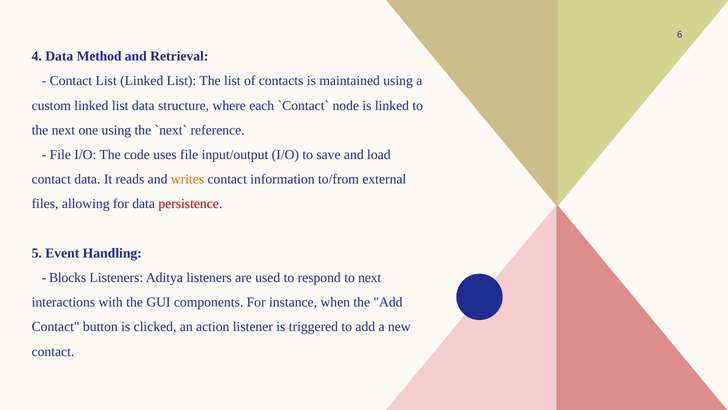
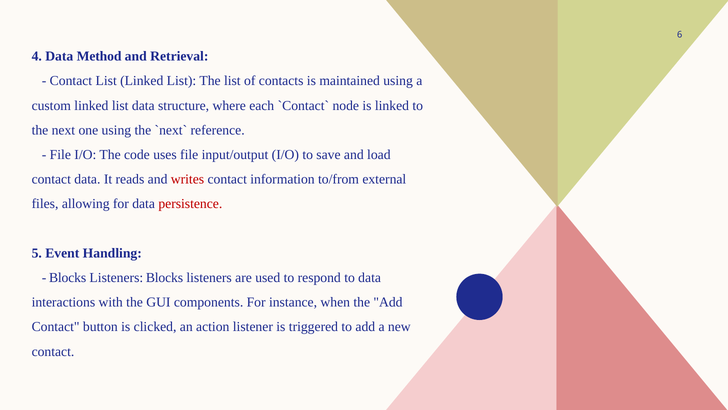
writes colour: orange -> red
Listeners Aditya: Aditya -> Blocks
to next: next -> data
